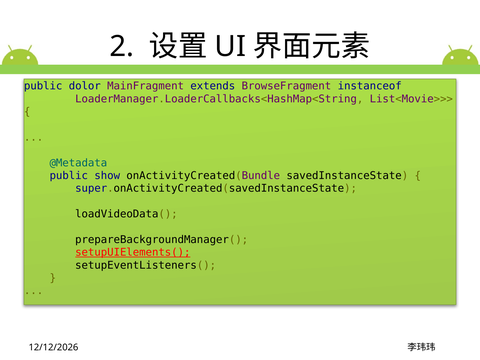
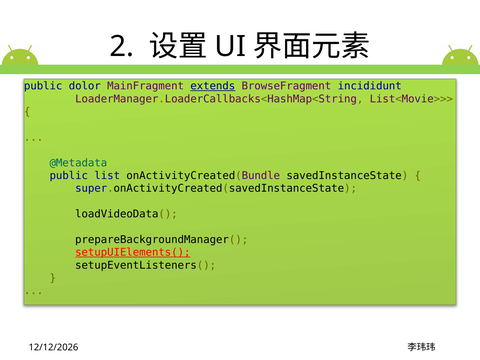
extends underline: none -> present
instanceof: instanceof -> incididunt
show: show -> list
